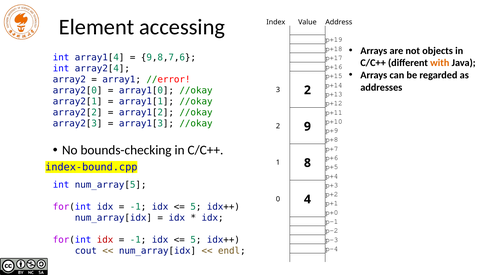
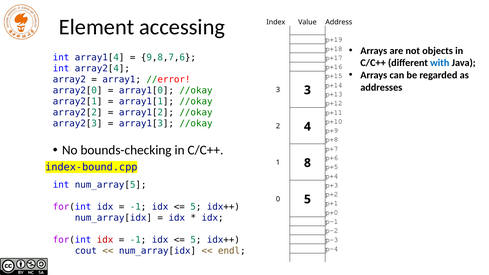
with colour: orange -> blue
3 2: 2 -> 3
9: 9 -> 4
0 4: 4 -> 5
